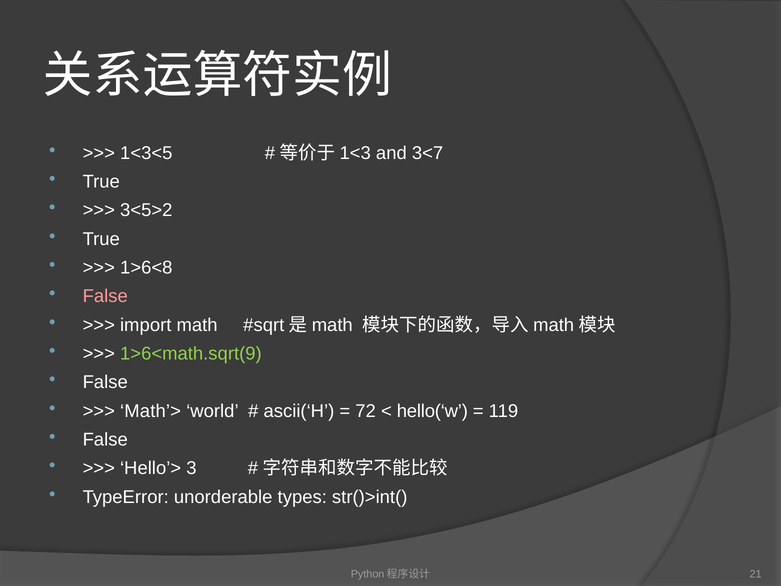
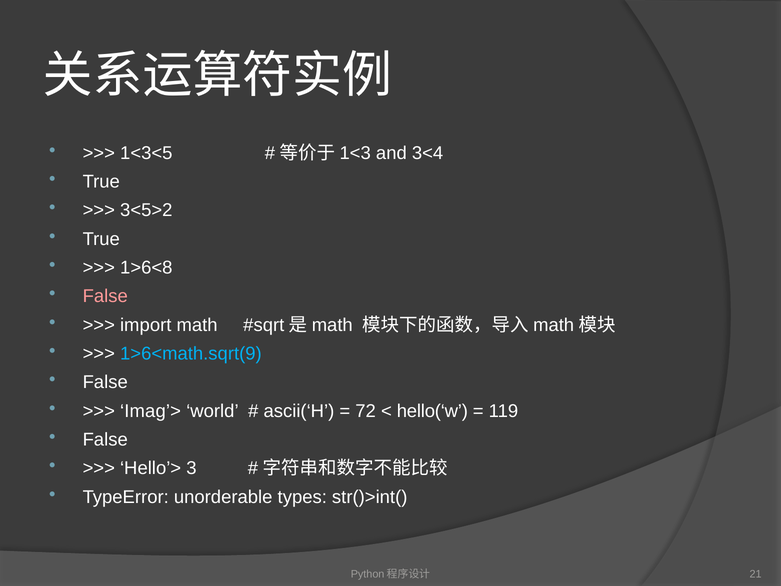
3<7: 3<7 -> 3<4
1>6<math.sqrt(9 colour: light green -> light blue
Math’>: Math’> -> Imag’>
